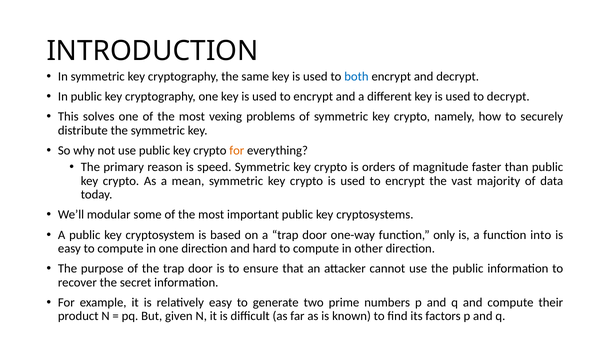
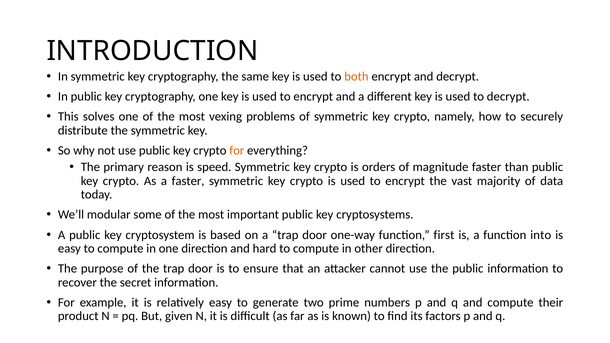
both colour: blue -> orange
a mean: mean -> faster
only: only -> first
